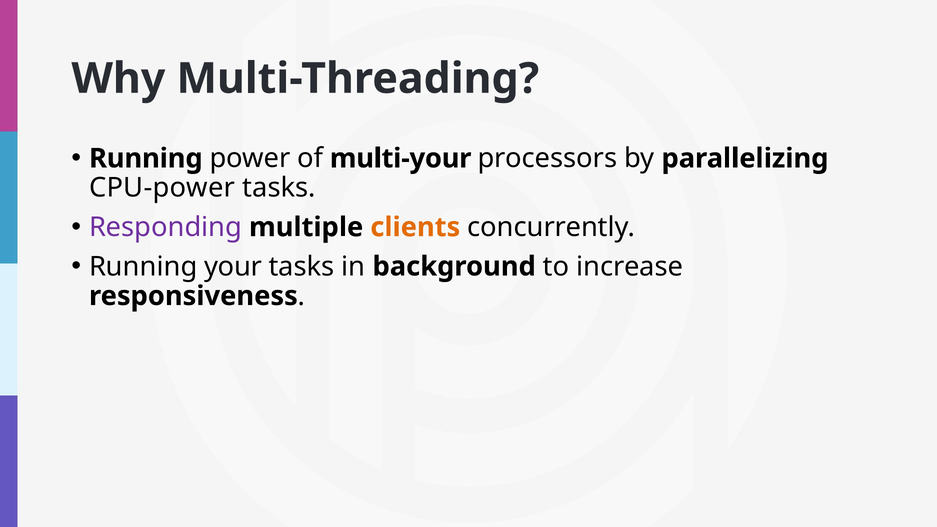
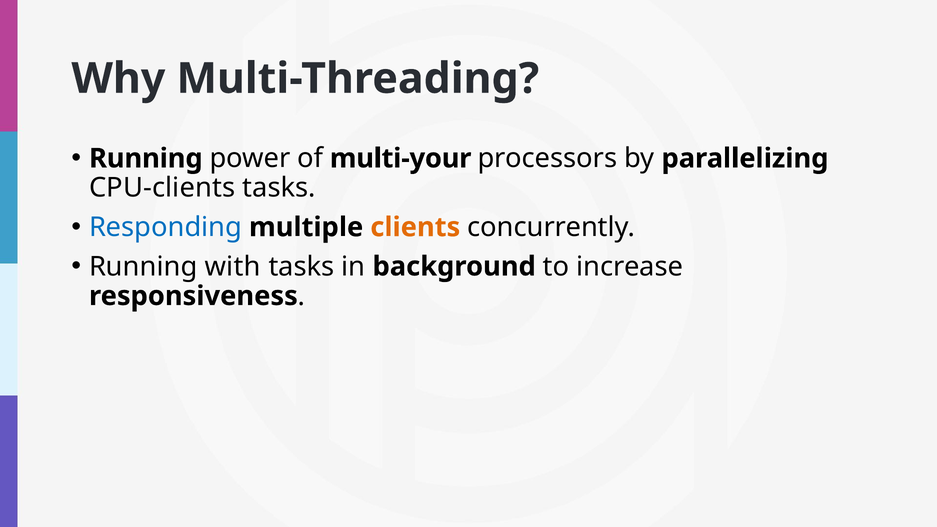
CPU-power: CPU-power -> CPU-clients
Responding colour: purple -> blue
your: your -> with
